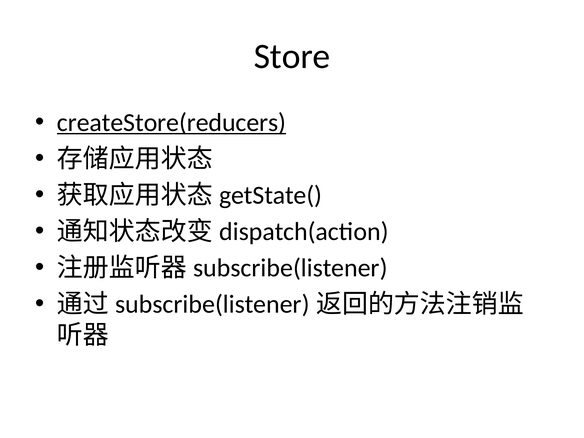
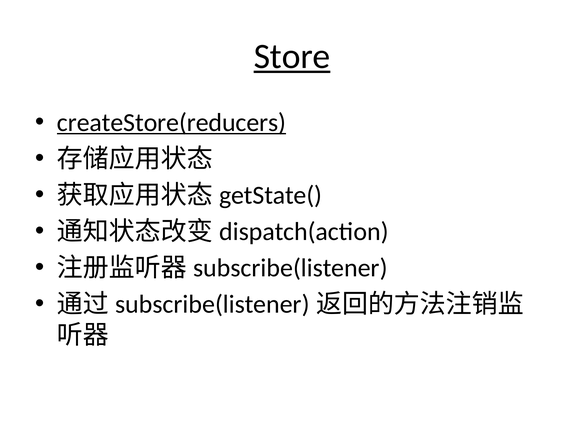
Store underline: none -> present
